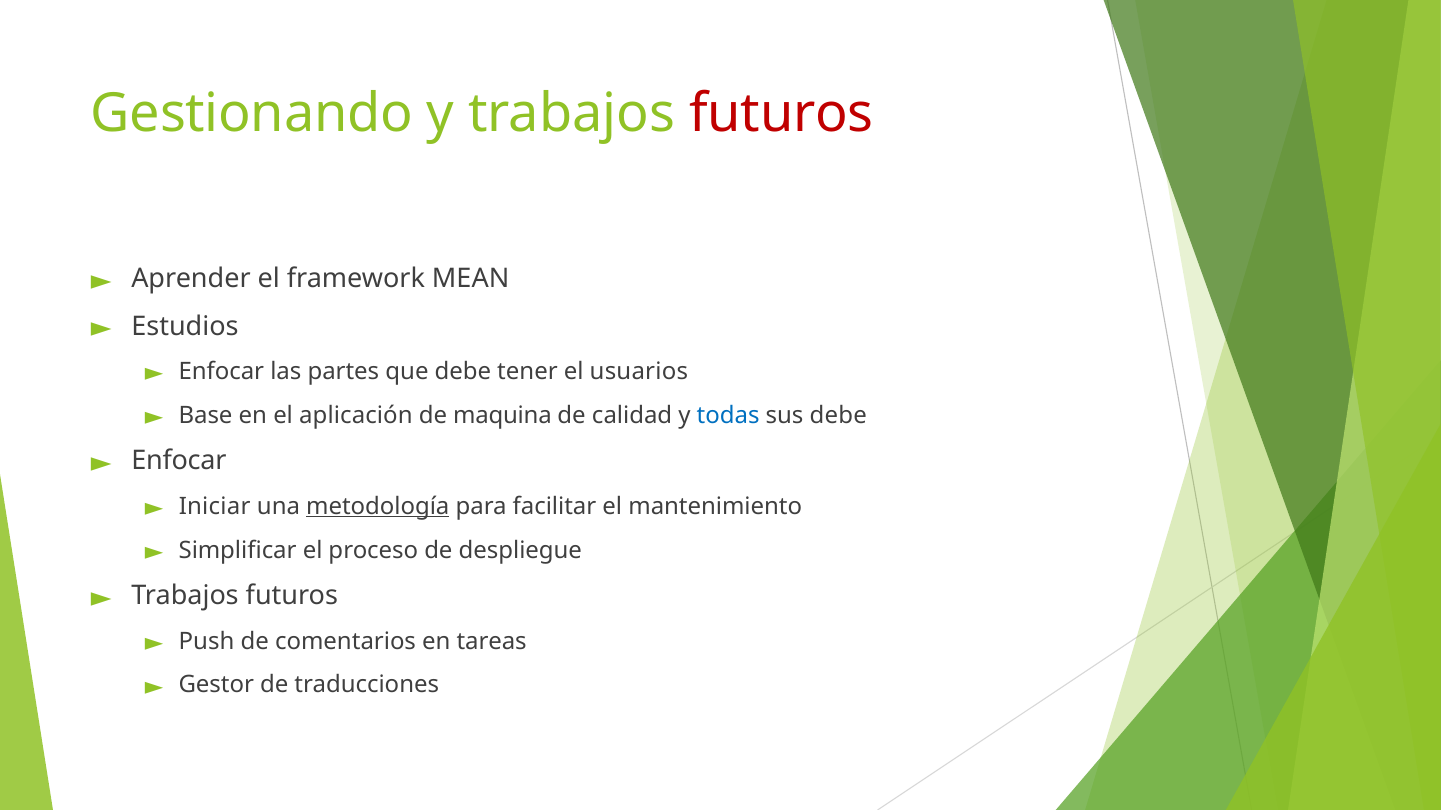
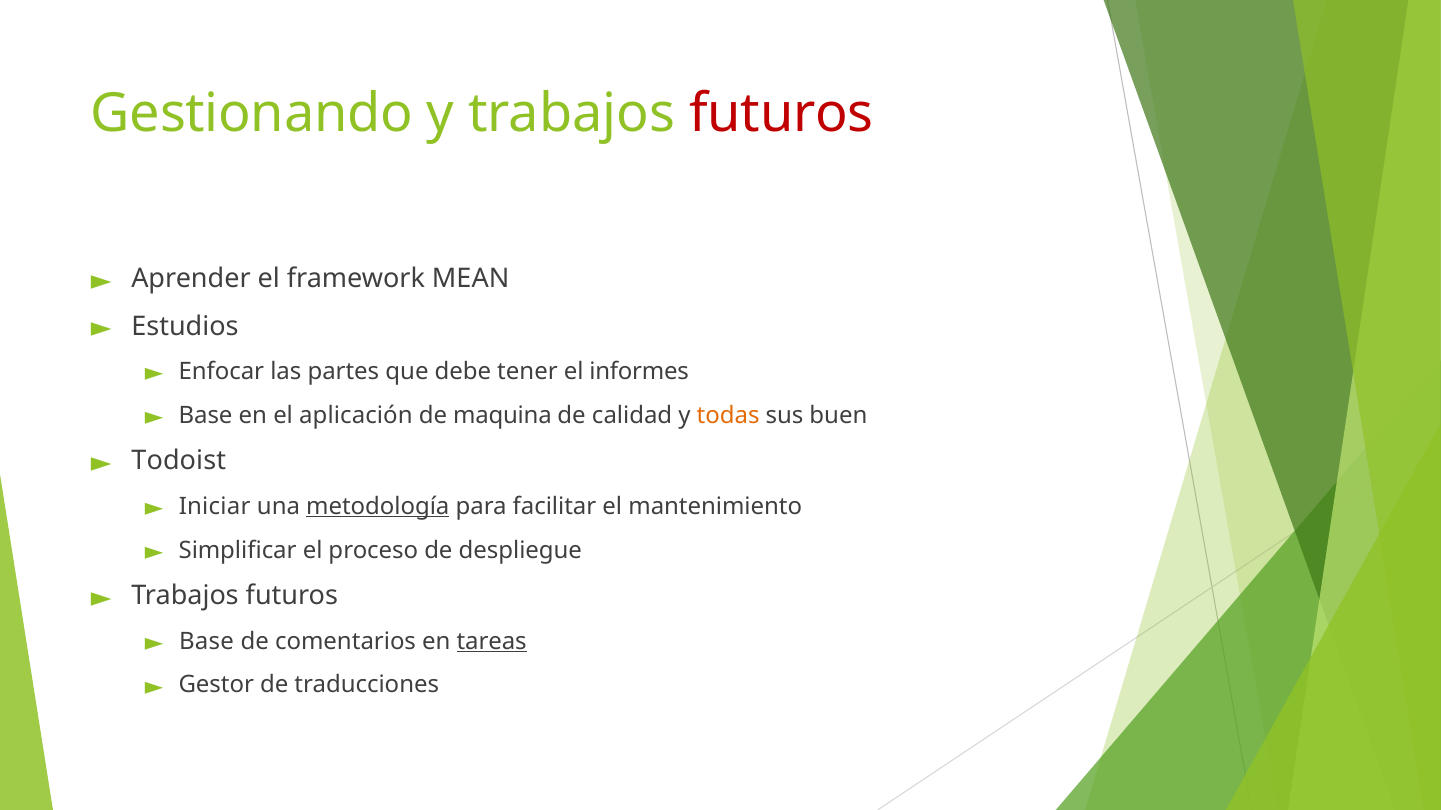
usuarios: usuarios -> informes
todas colour: blue -> orange
sus debe: debe -> buen
Enfocar at (179, 461): Enfocar -> Todoist
Push at (207, 642): Push -> Base
tareas underline: none -> present
